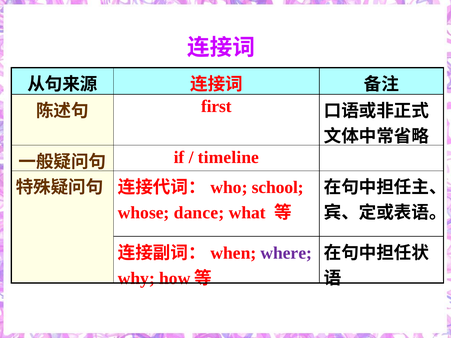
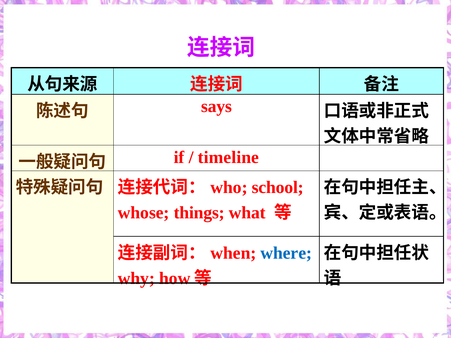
first: first -> says
dance: dance -> things
where colour: purple -> blue
